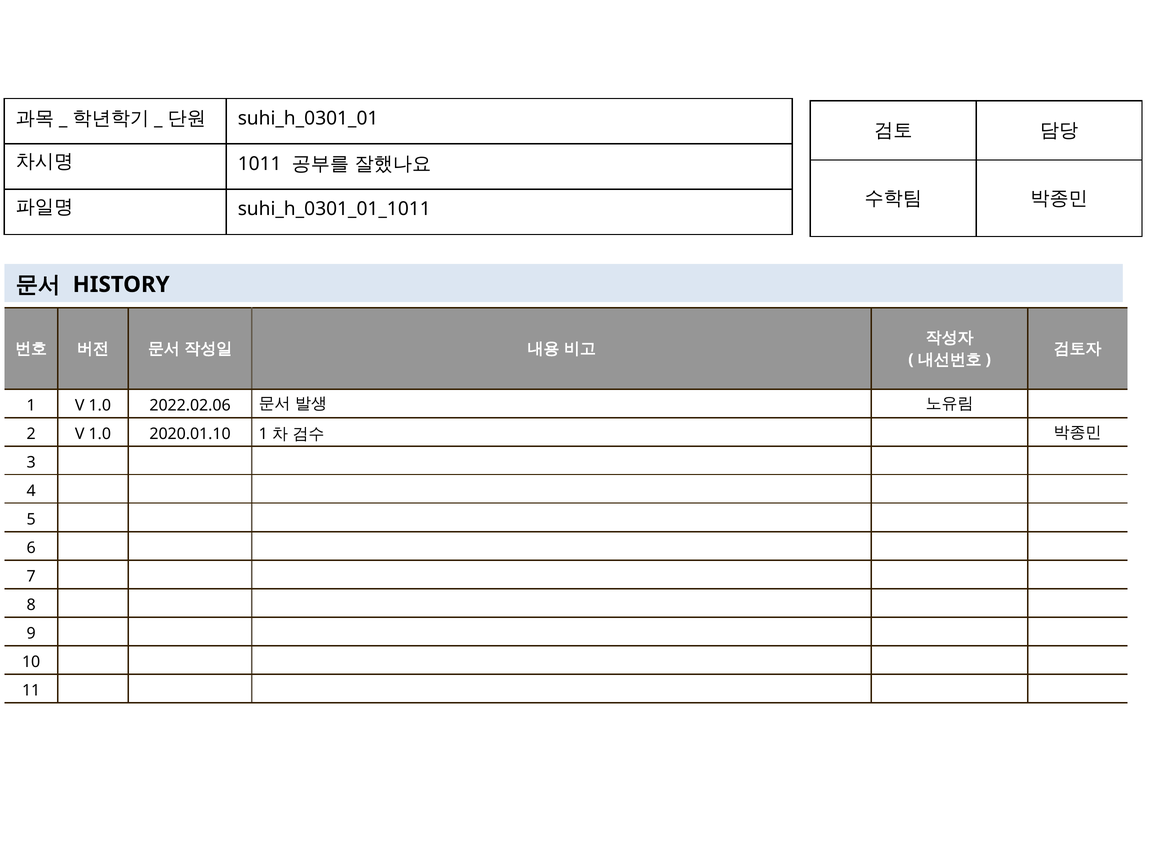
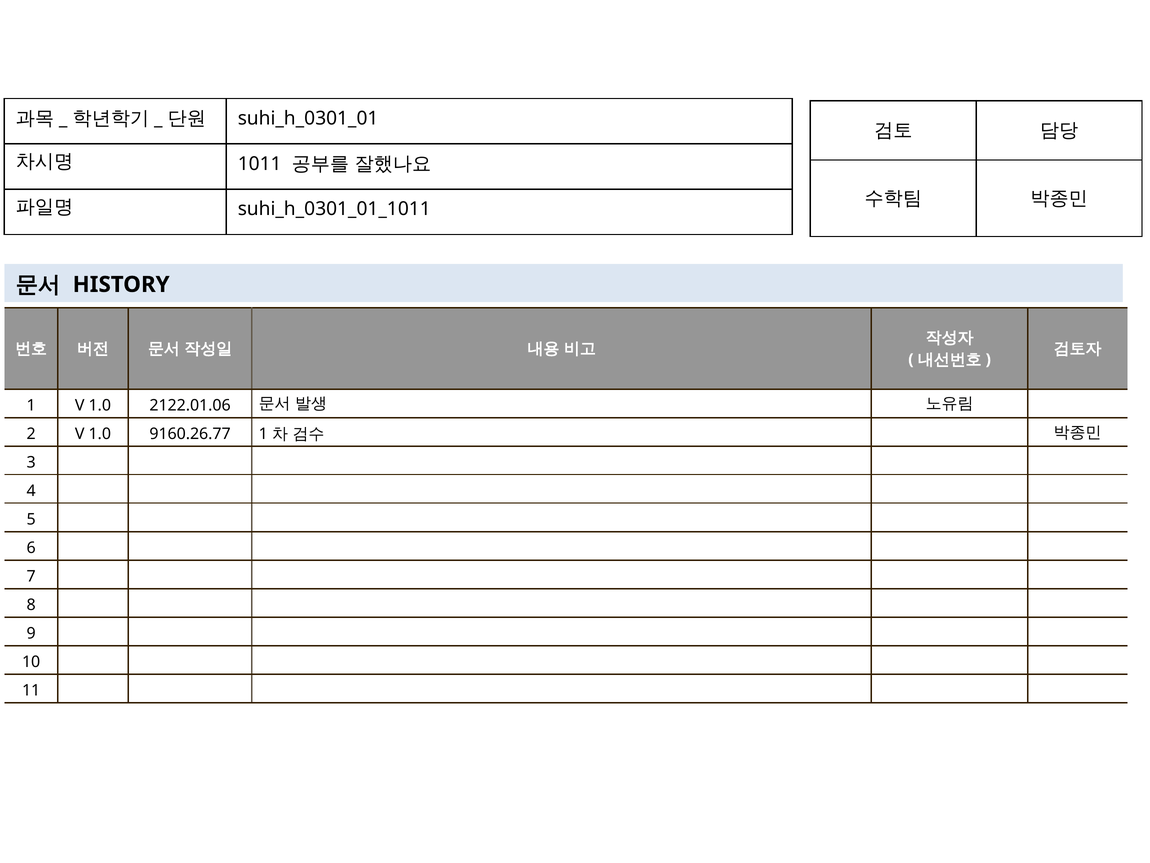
2022.02.06: 2022.02.06 -> 2122.01.06
2020.01.10: 2020.01.10 -> 9160.26.77
